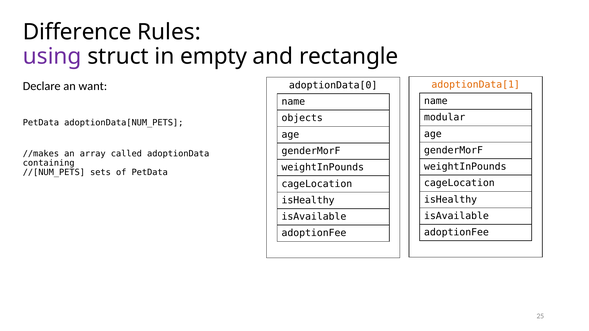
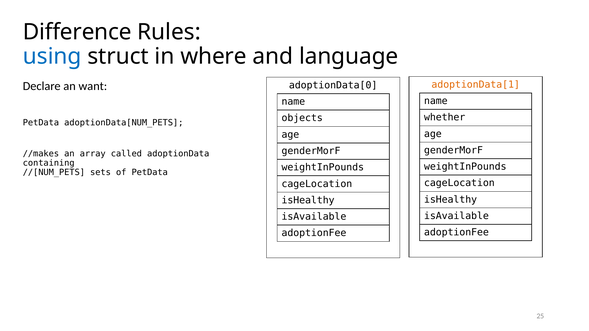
using colour: purple -> blue
empty: empty -> where
rectangle: rectangle -> language
modular: modular -> whether
